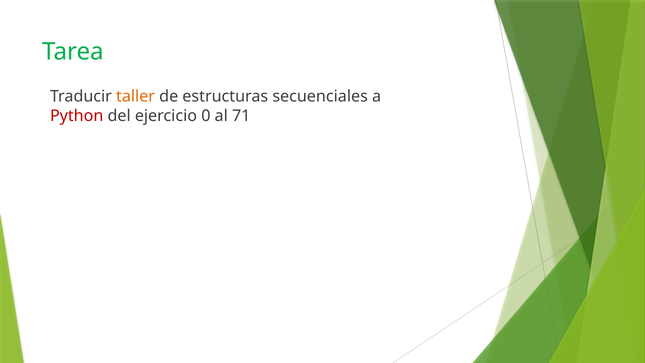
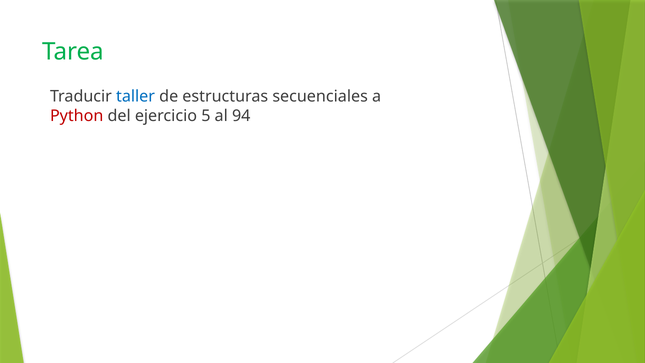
taller colour: orange -> blue
0: 0 -> 5
71: 71 -> 94
